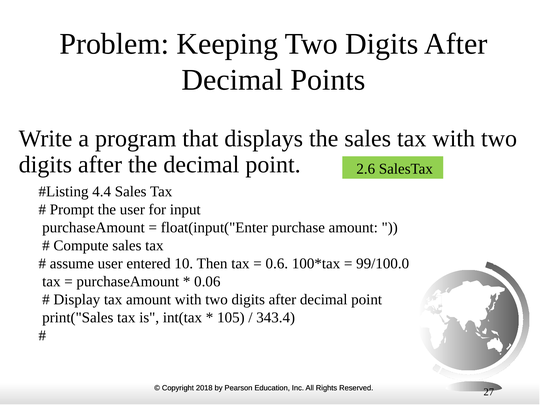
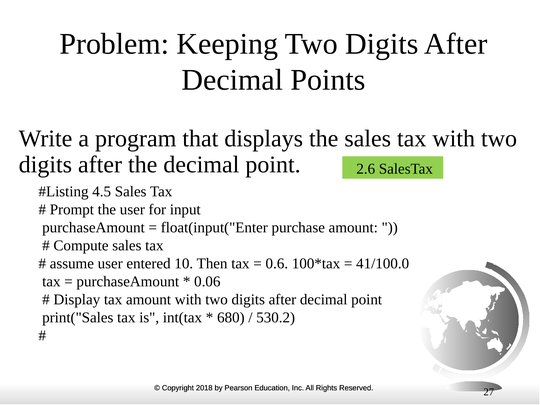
4.4: 4.4 -> 4.5
99/100.0: 99/100.0 -> 41/100.0
105: 105 -> 680
343.4: 343.4 -> 530.2
